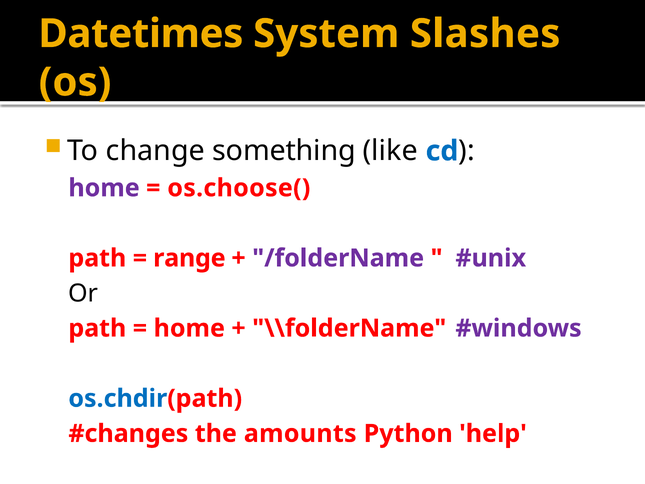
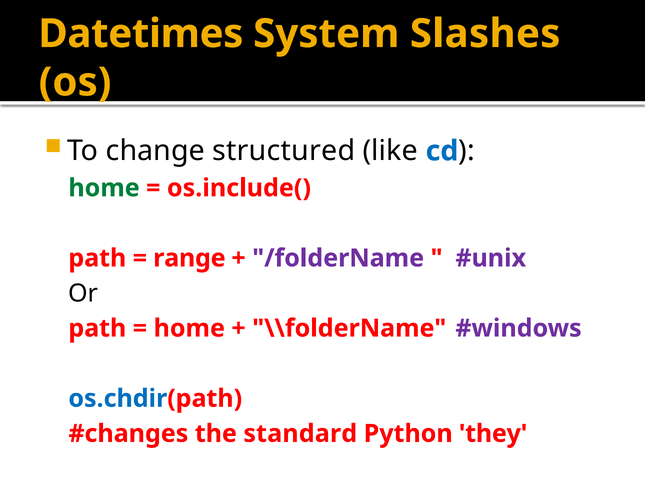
something: something -> structured
home at (104, 188) colour: purple -> green
os.choose(: os.choose( -> os.include(
amounts: amounts -> standard
help: help -> they
